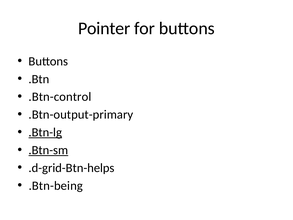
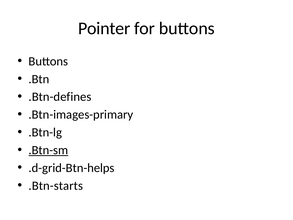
.Btn-control: .Btn-control -> .Btn-defines
.Btn-output-primary: .Btn-output-primary -> .Btn-images-primary
.Btn-lg underline: present -> none
.Btn-being: .Btn-being -> .Btn-starts
